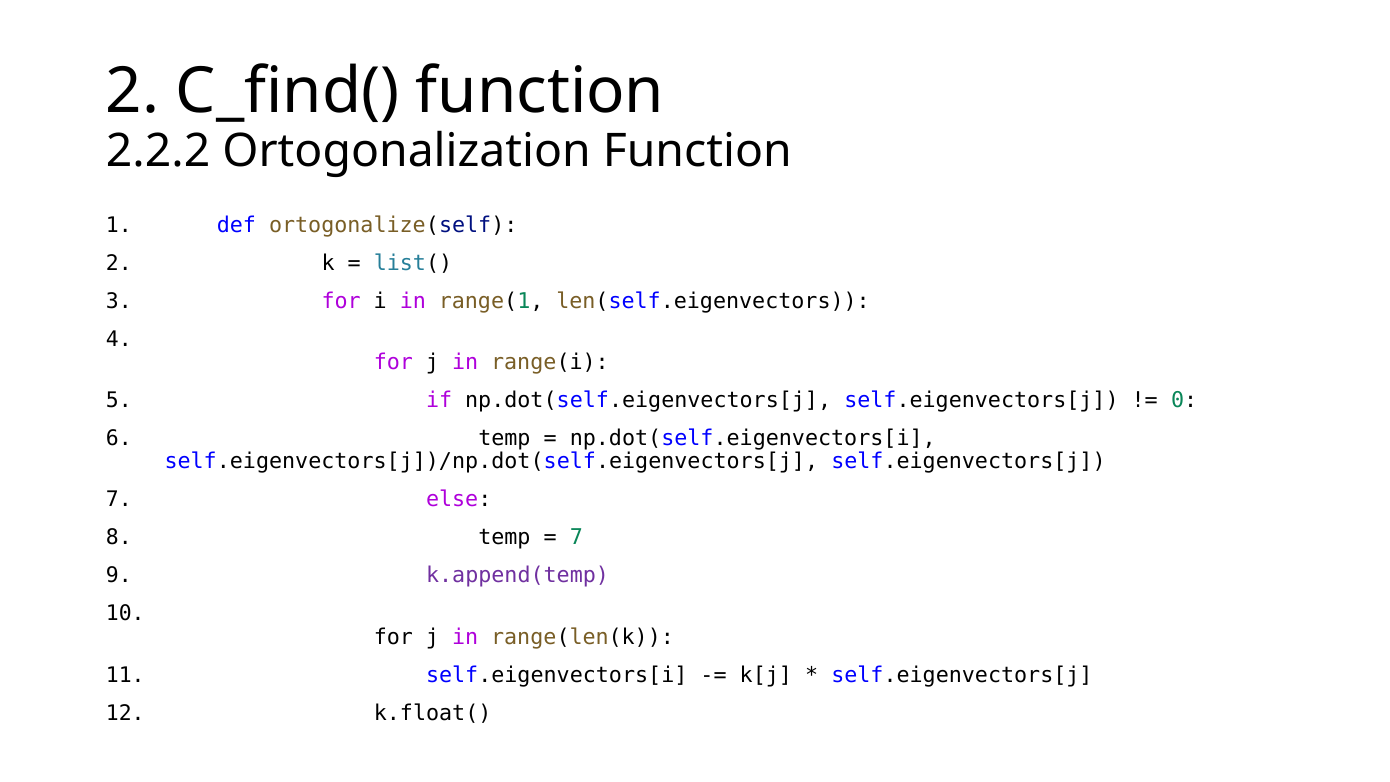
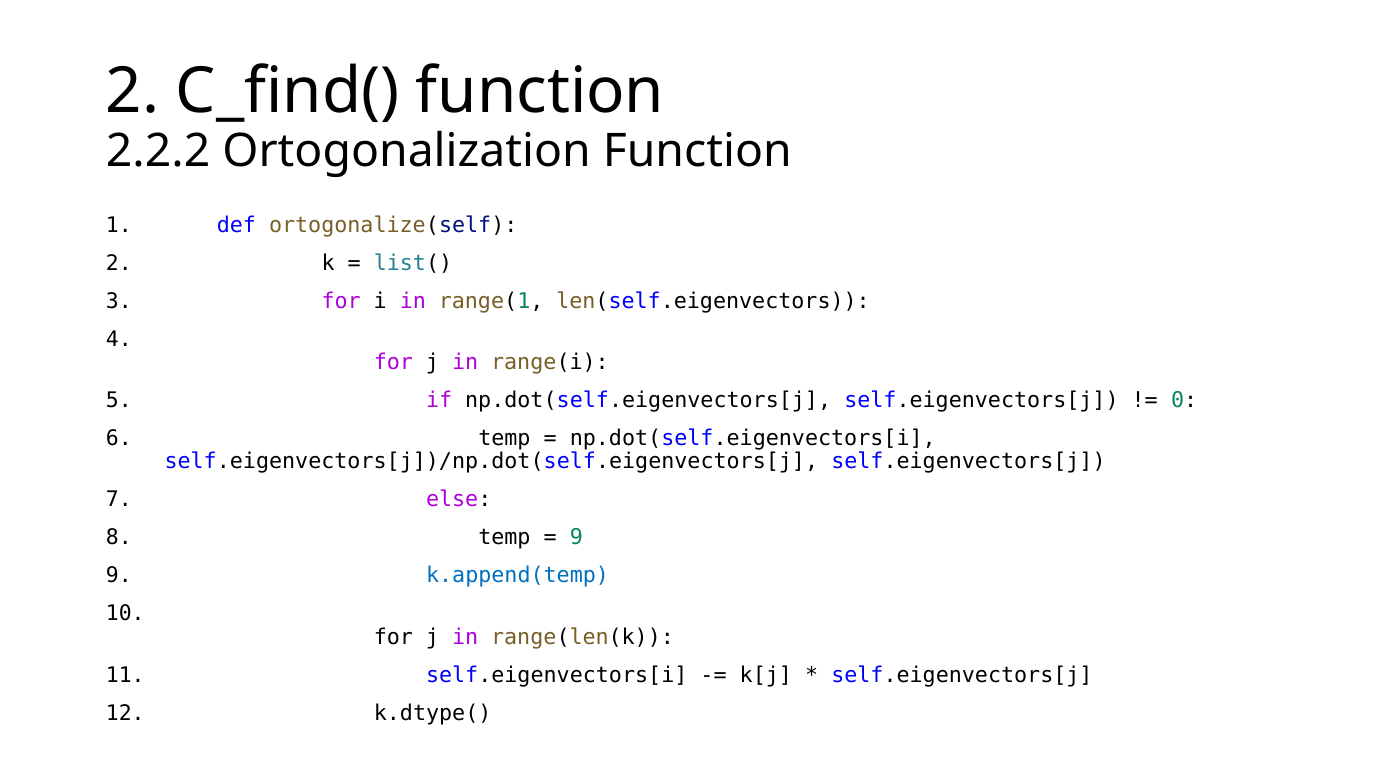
7 at (576, 538): 7 -> 9
k.append(temp colour: purple -> blue
k.float(: k.float( -> k.dtype(
